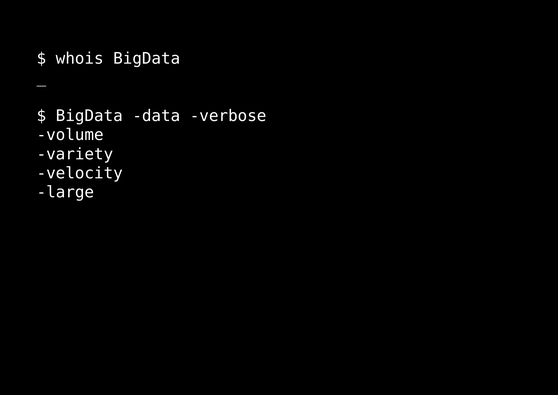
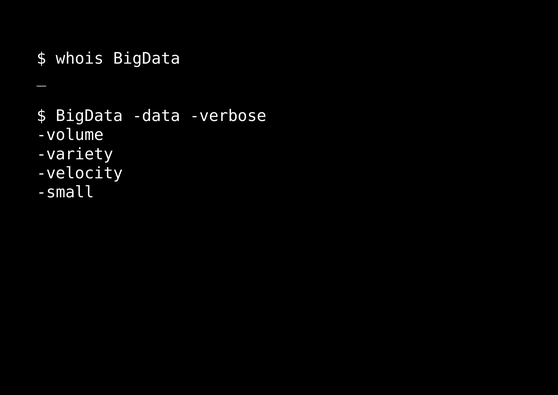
large: large -> small
